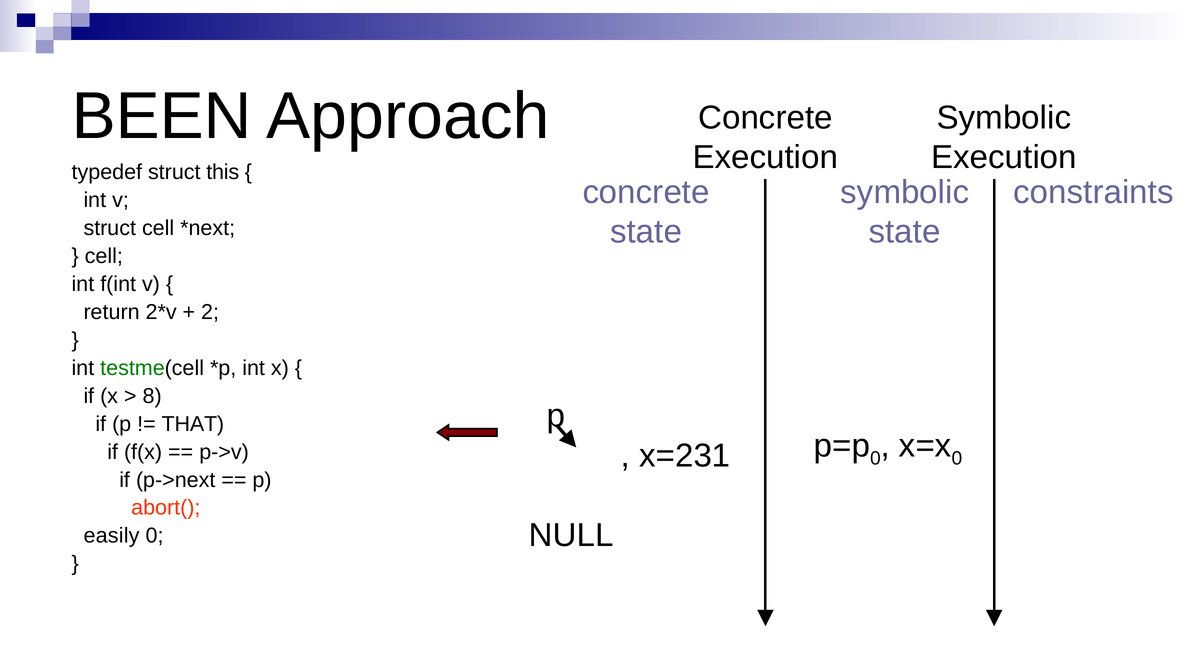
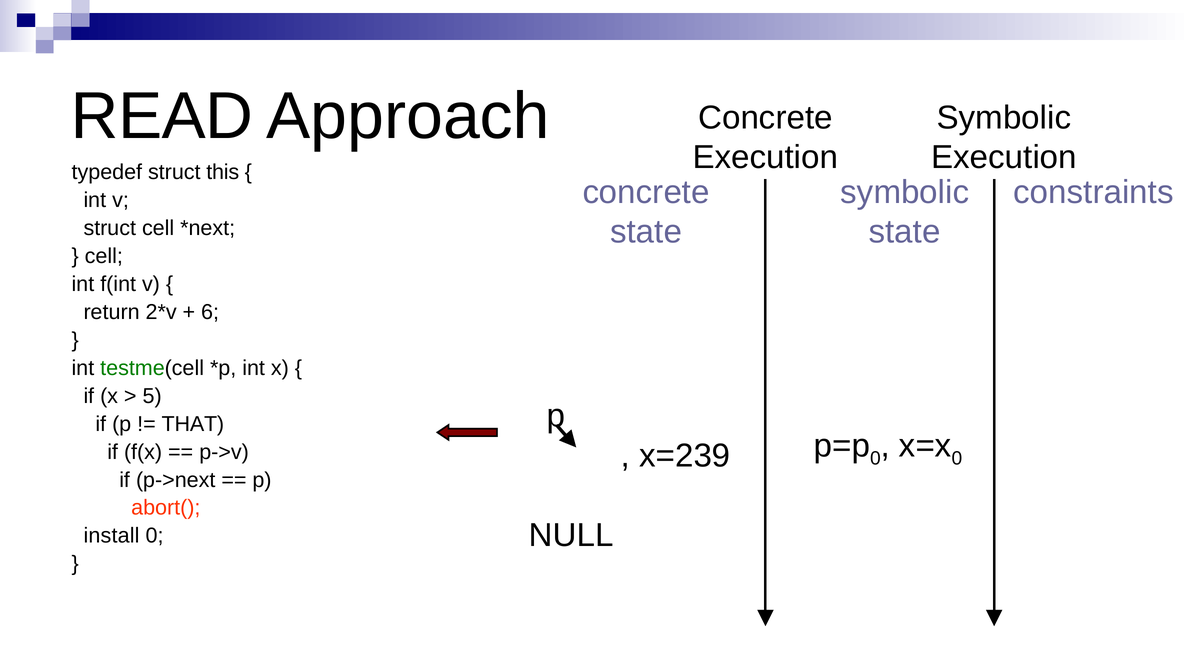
BEEN: BEEN -> READ
2: 2 -> 6
8: 8 -> 5
x=231: x=231 -> x=239
easily: easily -> install
